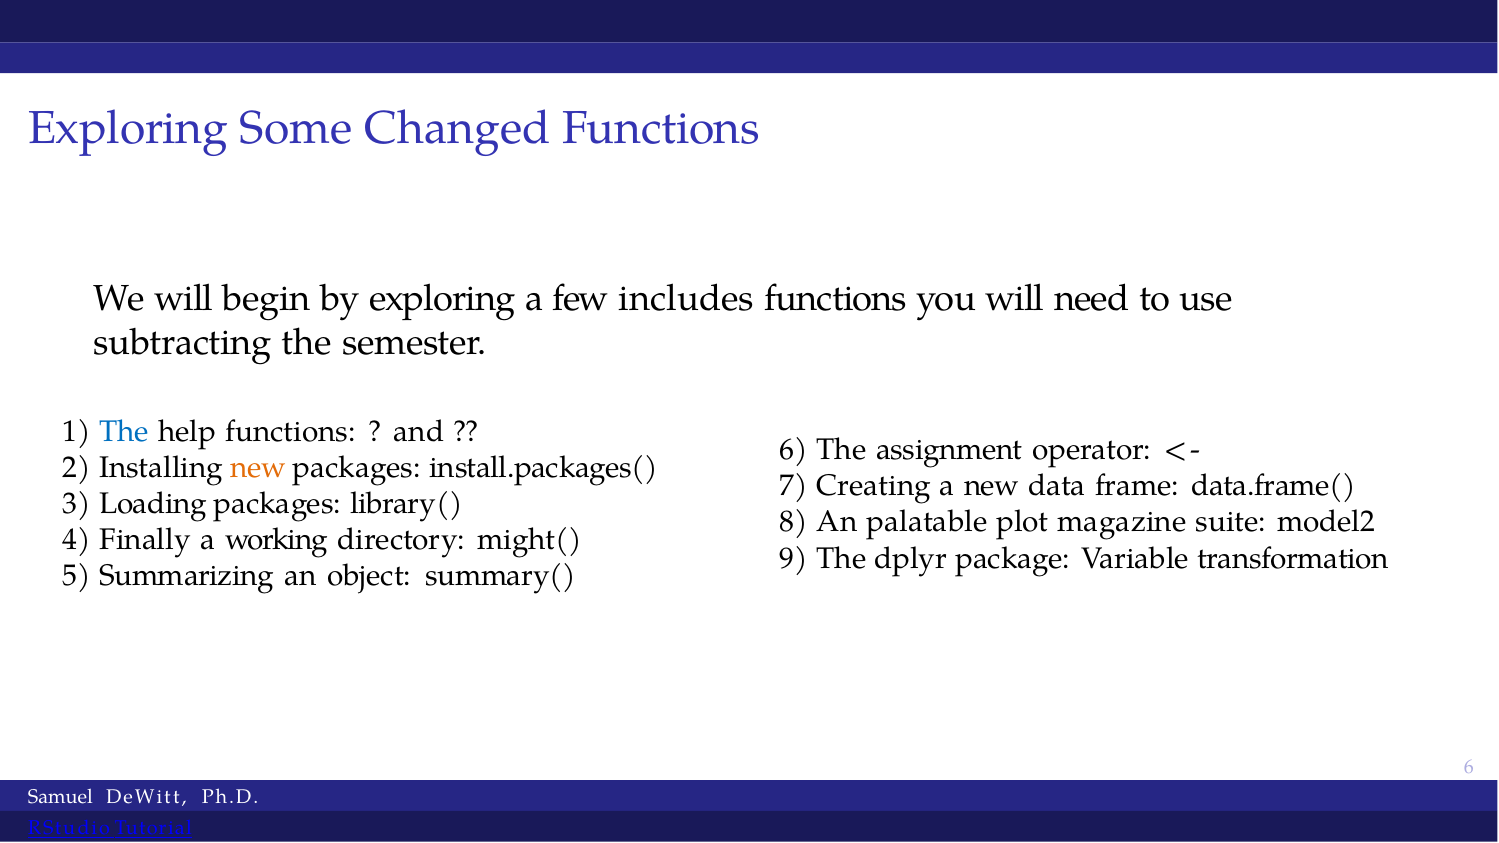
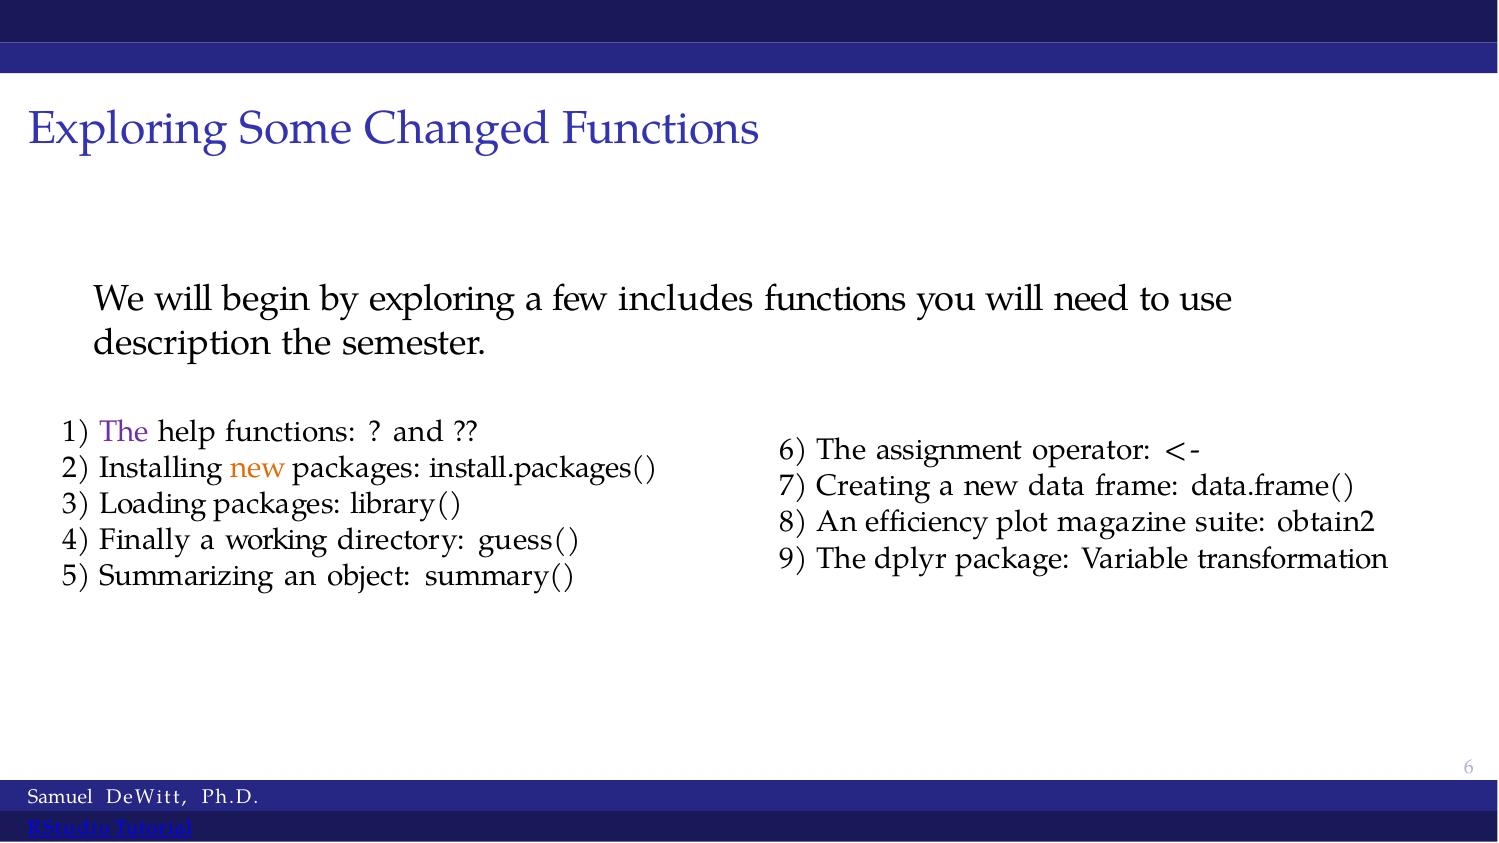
subtracting: subtracting -> description
The at (124, 431) colour: blue -> purple
palatable: palatable -> efficiency
model2: model2 -> obtain2
might(: might( -> guess(
